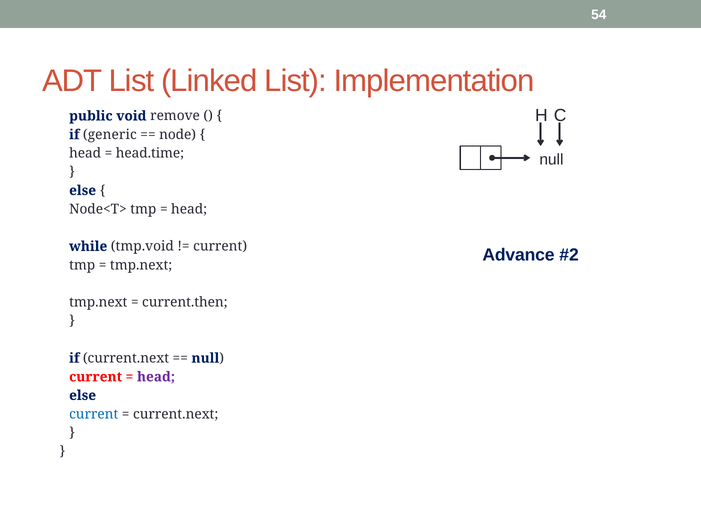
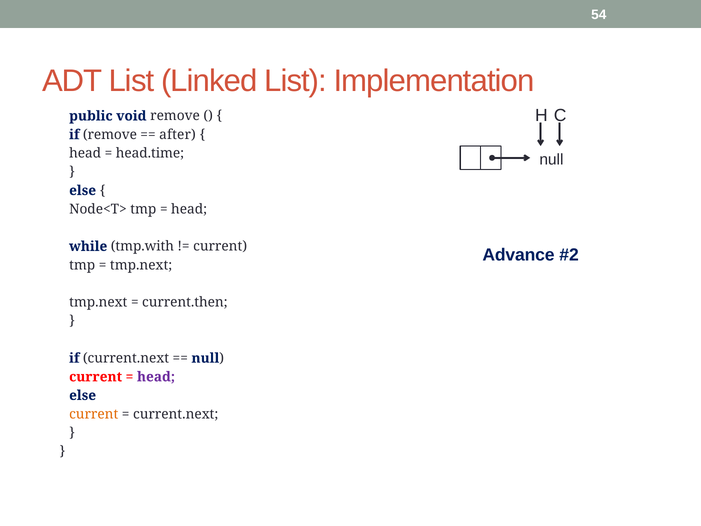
if generic: generic -> remove
node: node -> after
tmp.void: tmp.void -> tmp.with
current at (94, 414) colour: blue -> orange
